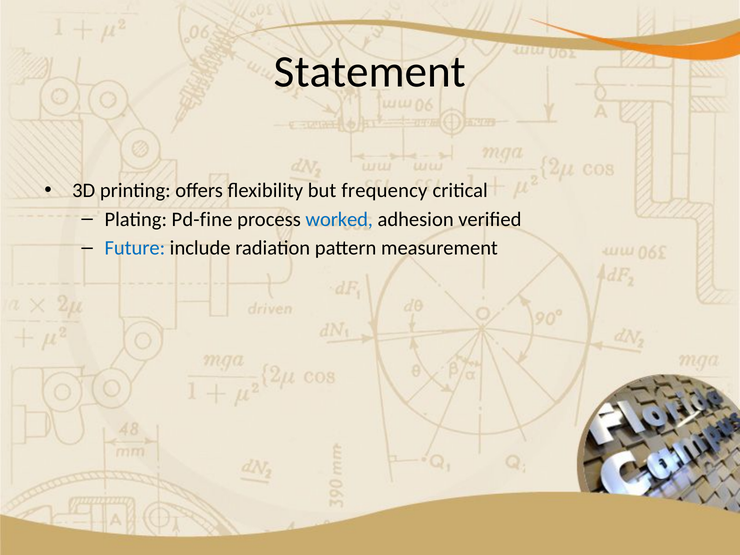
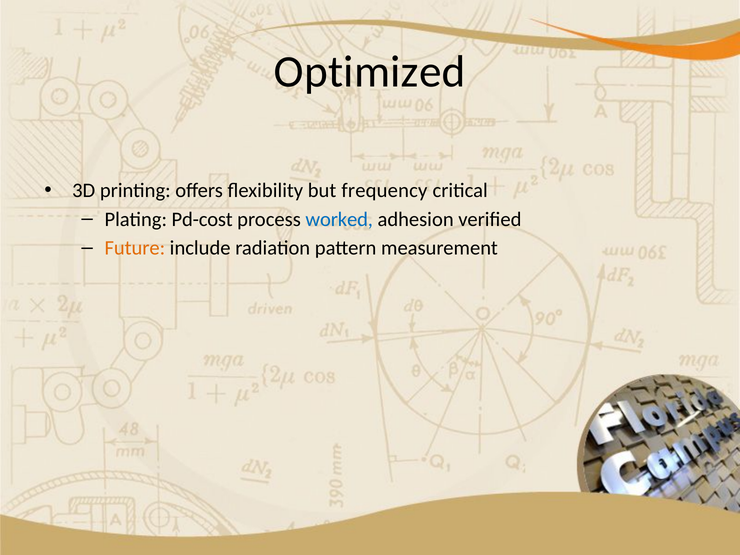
Statement: Statement -> Optimized
Pd-fine: Pd-fine -> Pd-cost
Future colour: blue -> orange
